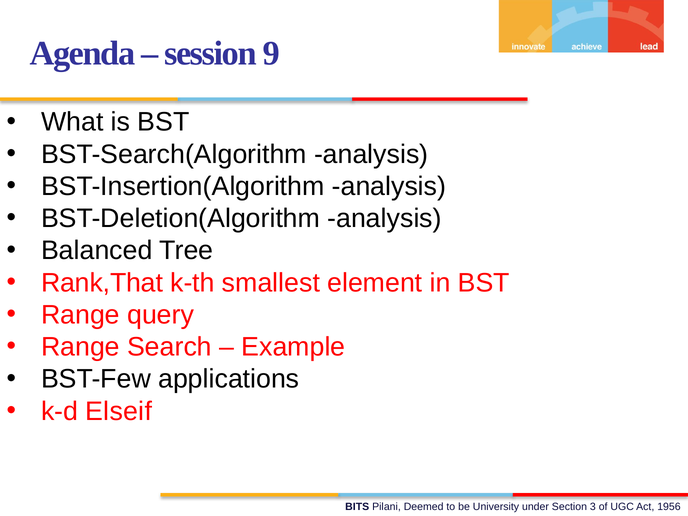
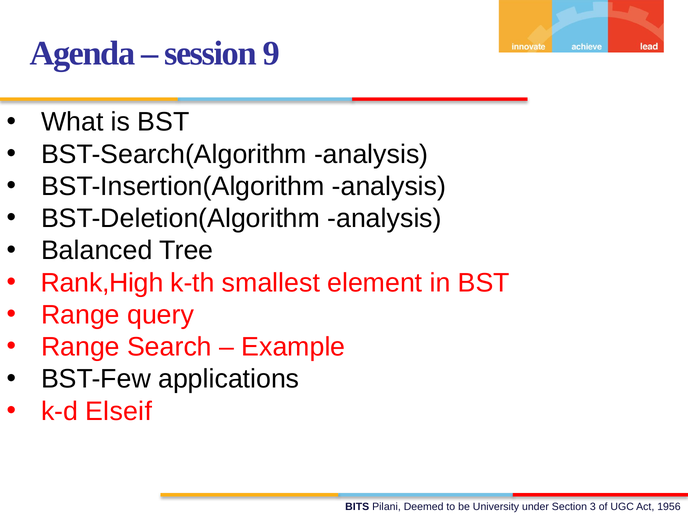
Rank,That: Rank,That -> Rank,High
